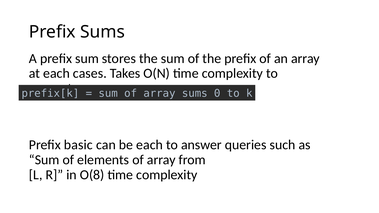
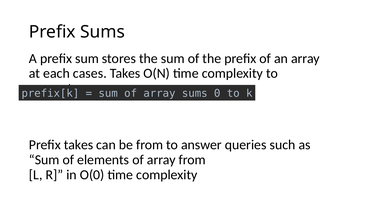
Prefix basic: basic -> takes
be each: each -> from
O(8: O(8 -> O(0
